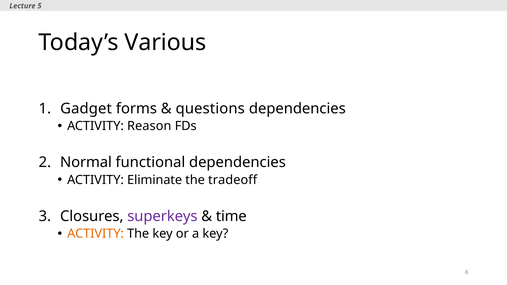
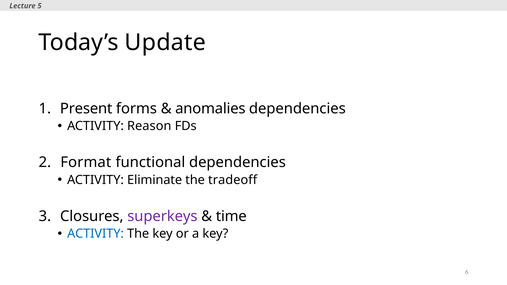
Various: Various -> Update
Gadget: Gadget -> Present
questions: questions -> anomalies
Normal: Normal -> Format
ACTIVITY at (96, 234) colour: orange -> blue
